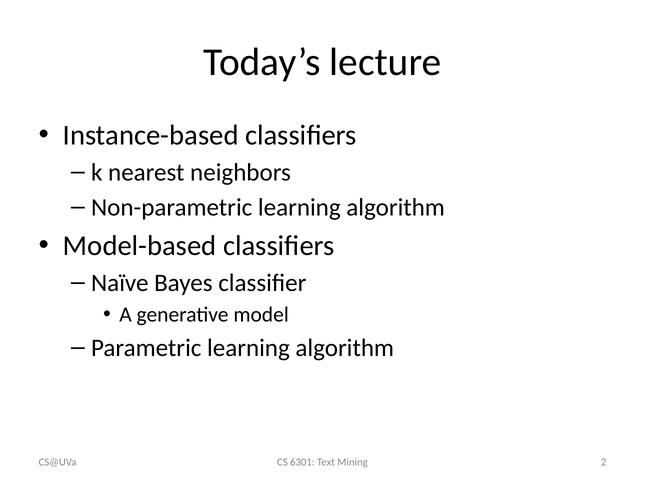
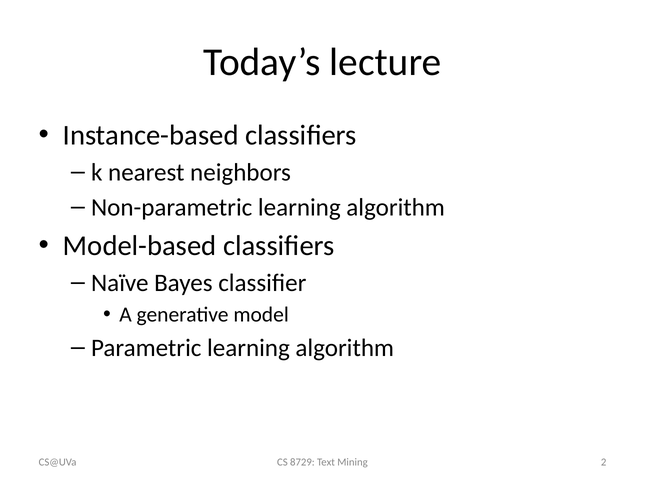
6301: 6301 -> 8729
